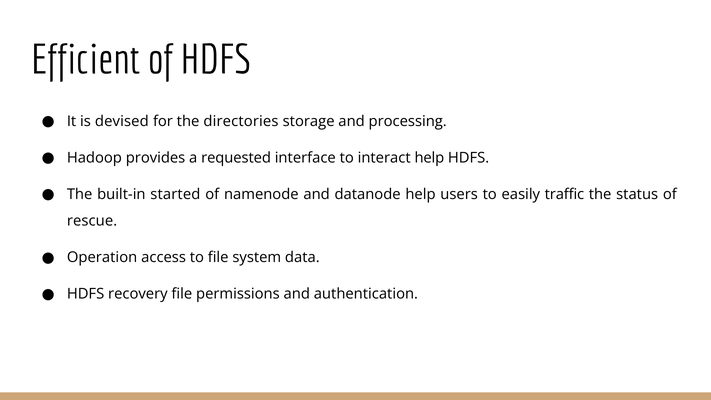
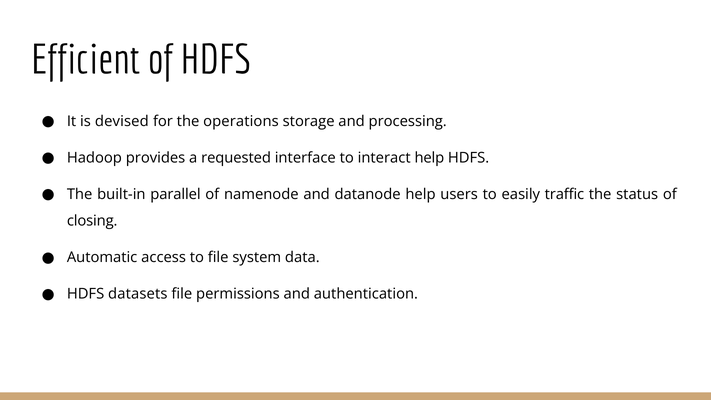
directories: directories -> operations
started: started -> parallel
rescue: rescue -> closing
Operation: Operation -> Automatic
recovery: recovery -> datasets
